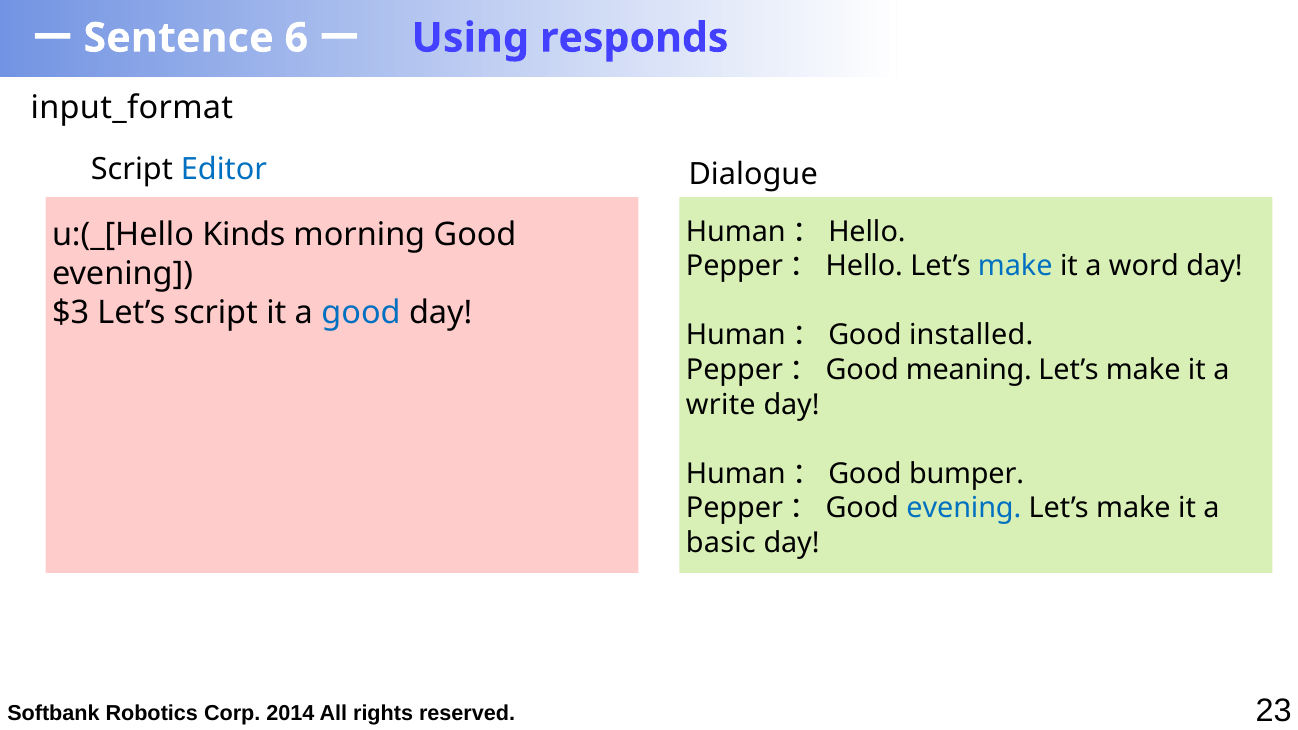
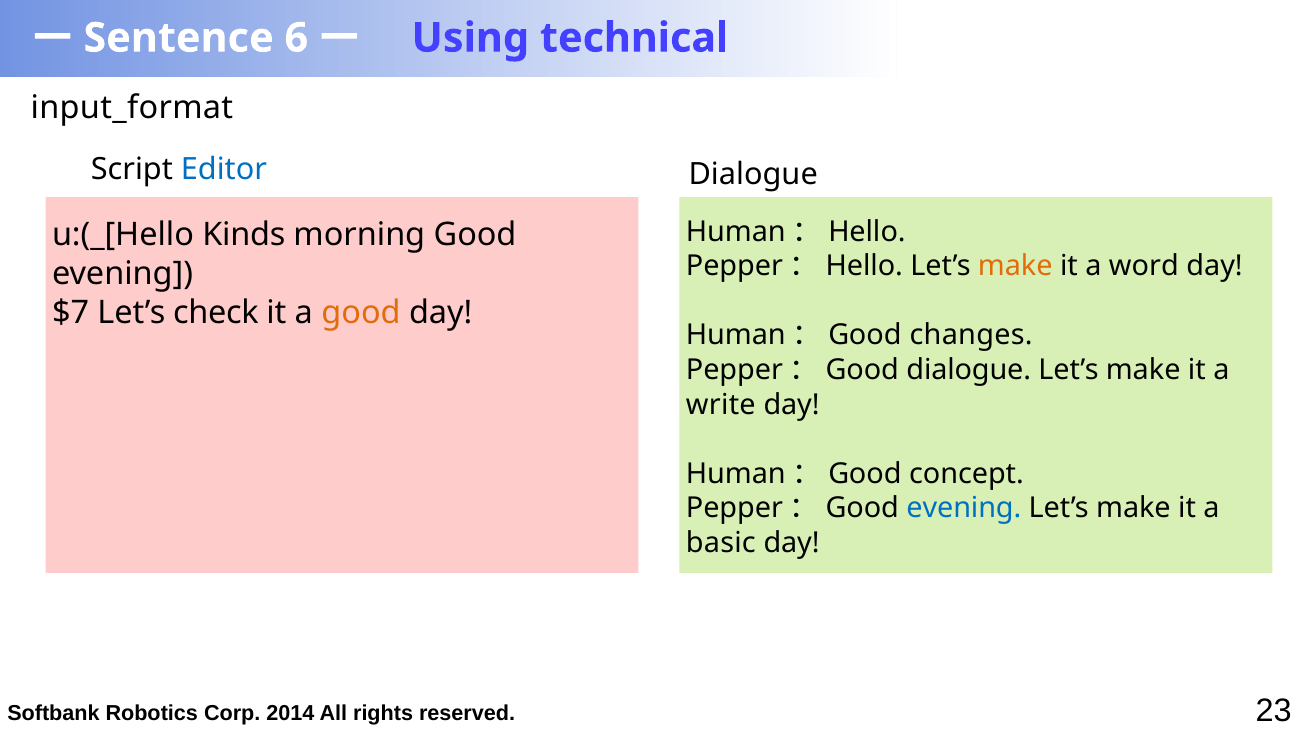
responds: responds -> technical
make at (1015, 266) colour: blue -> orange
$3: $3 -> $7
Let’s script: script -> check
good at (361, 313) colour: blue -> orange
installed: installed -> changes
Pepper：Good meaning: meaning -> dialogue
bumper: bumper -> concept
